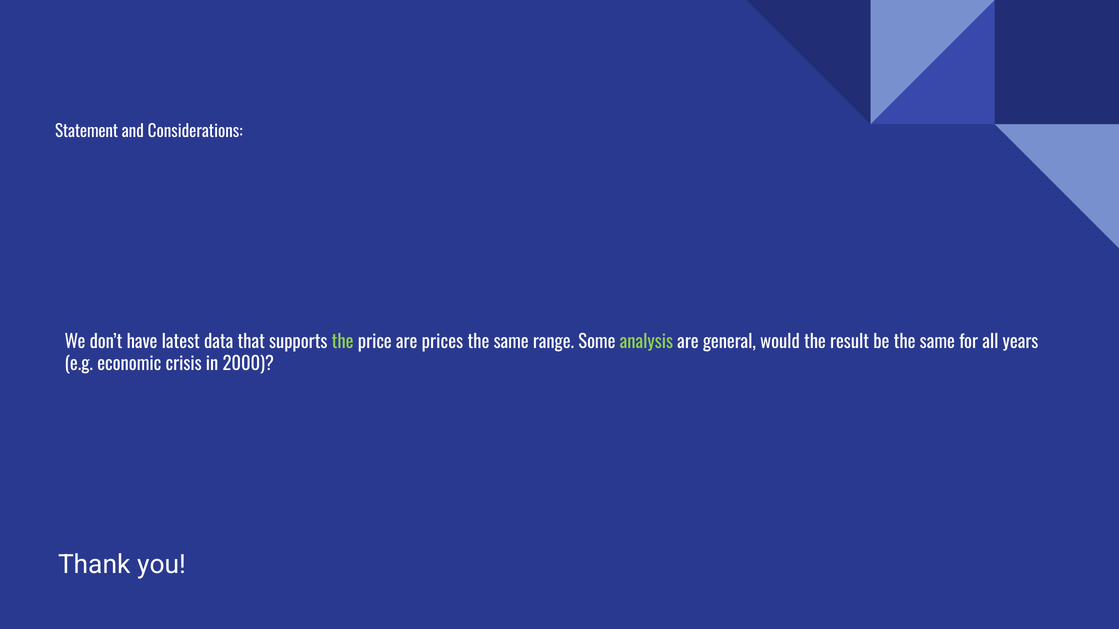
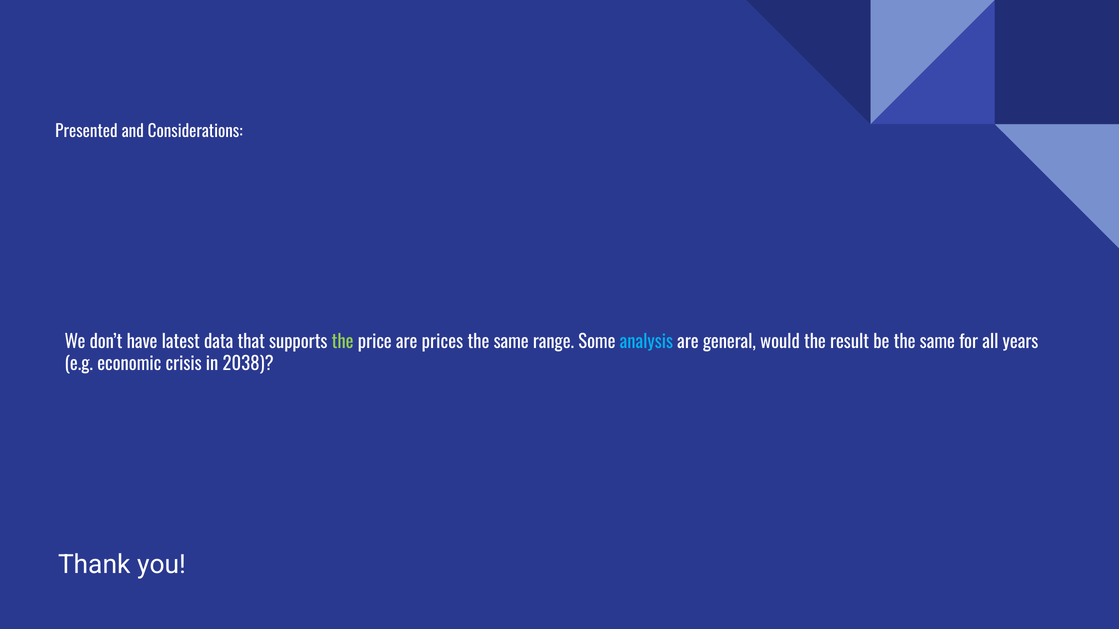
Statement: Statement -> Presented
analysis colour: light green -> light blue
2000: 2000 -> 2038
